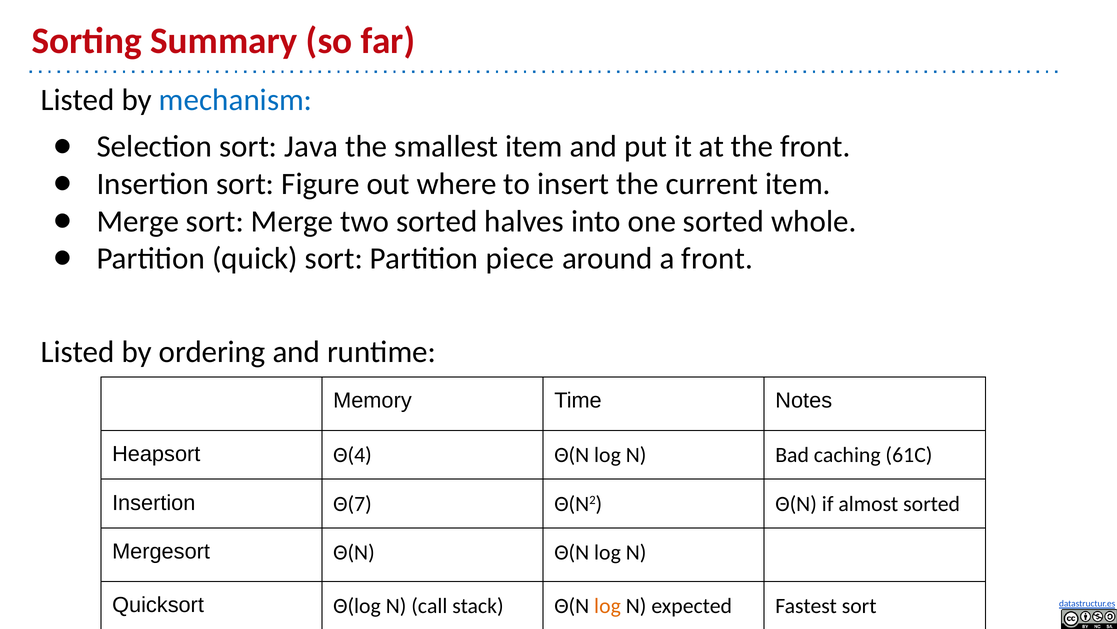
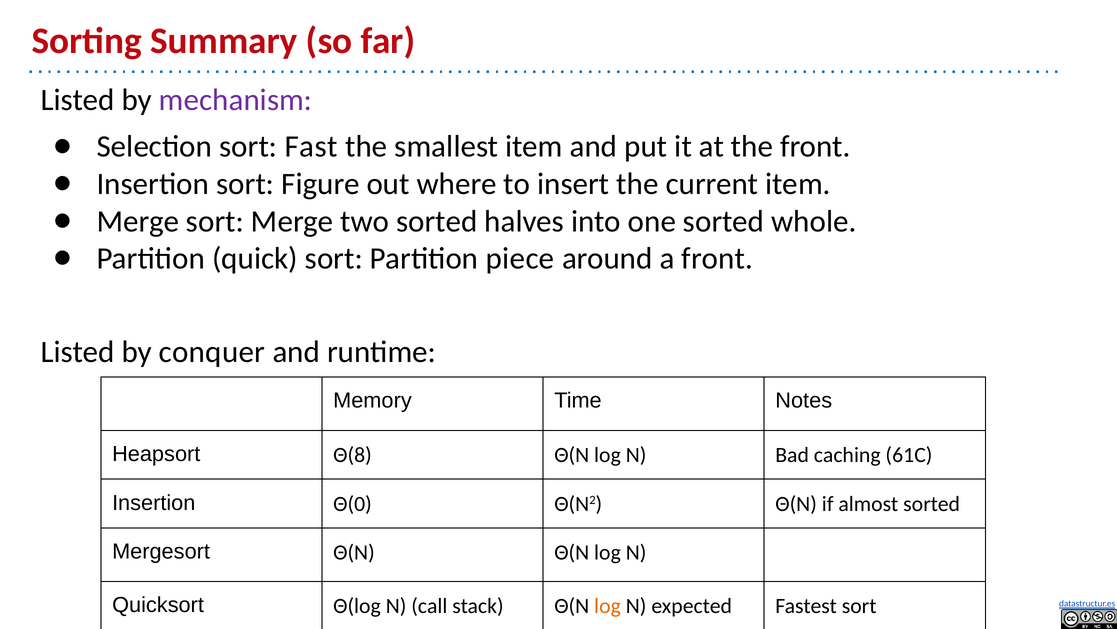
mechanism colour: blue -> purple
Java: Java -> Fast
ordering: ordering -> conquer
Θ(4: Θ(4 -> Θ(8
Θ(7: Θ(7 -> Θ(0
